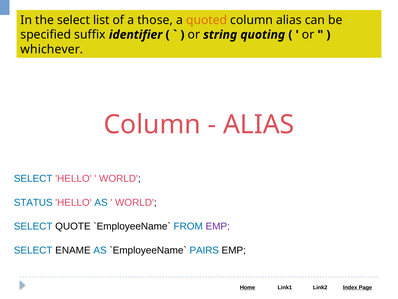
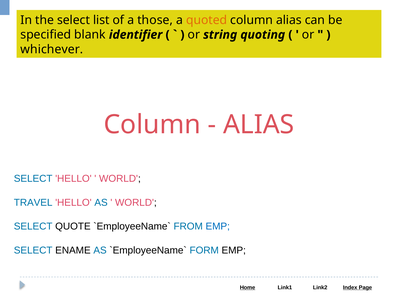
suffix: suffix -> blank
STATUS: STATUS -> TRAVEL
EMP at (218, 226) colour: purple -> blue
PAIRS: PAIRS -> FORM
